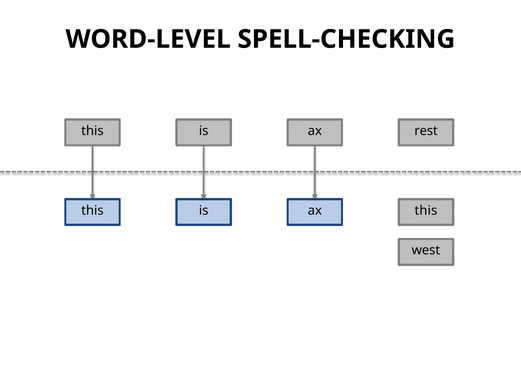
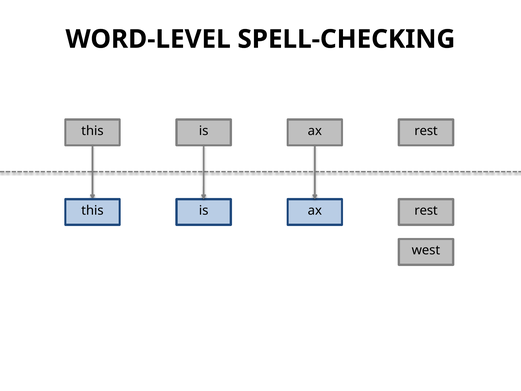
is this: this -> rest
